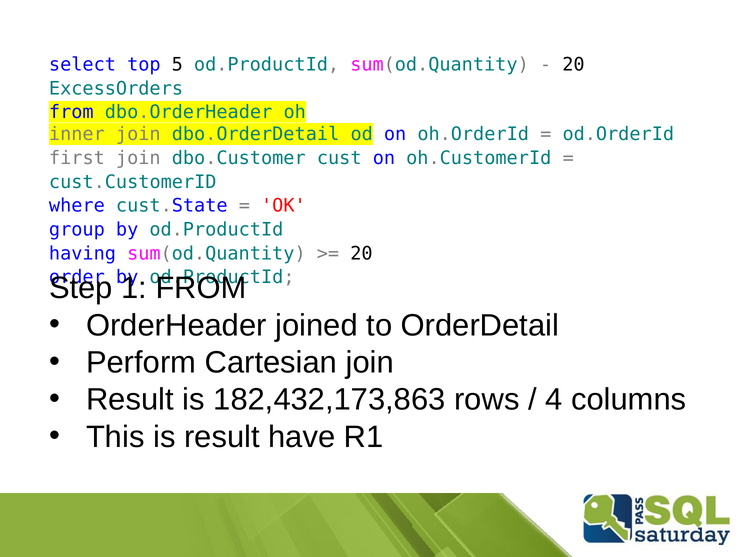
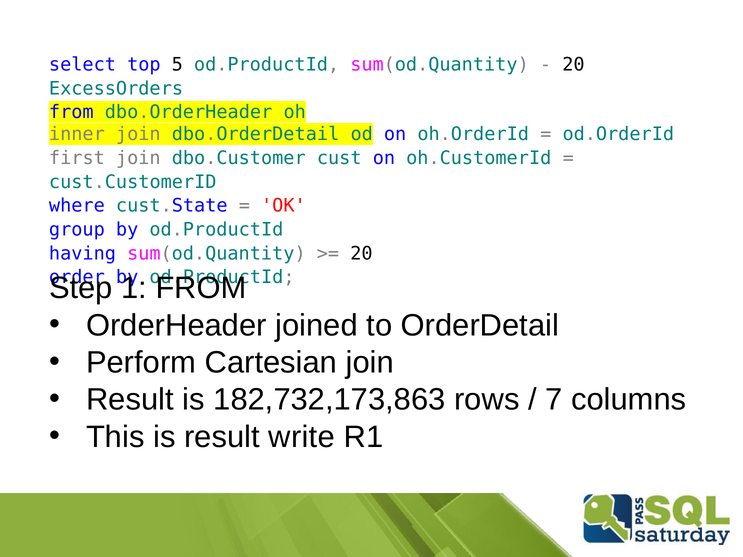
182,432,173,863: 182,432,173,863 -> 182,732,173,863
4: 4 -> 7
have: have -> write
